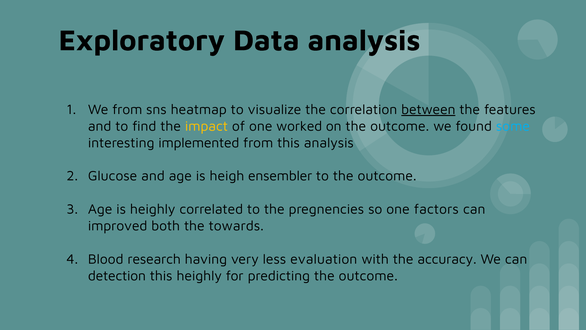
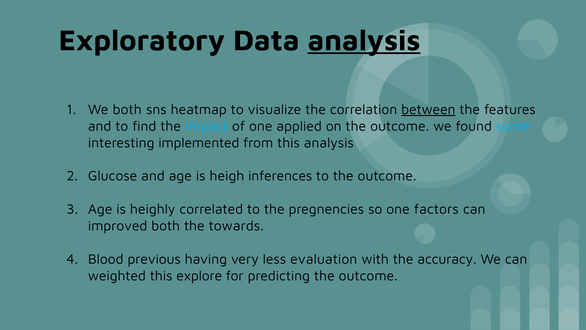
analysis at (364, 40) underline: none -> present
We from: from -> both
impact colour: yellow -> light blue
worked: worked -> applied
ensembler: ensembler -> inferences
research: research -> previous
detection: detection -> weighted
this heighly: heighly -> explore
